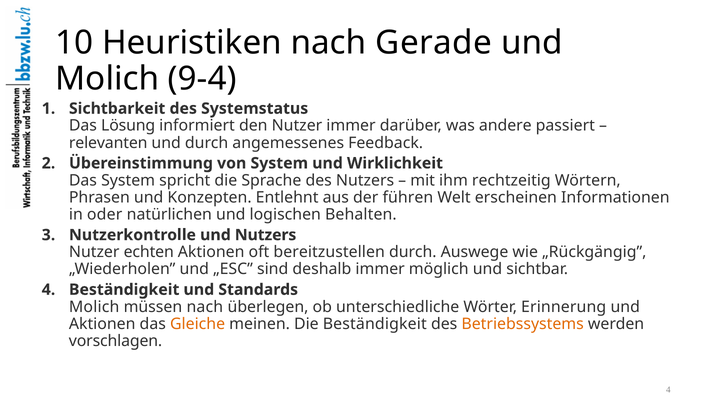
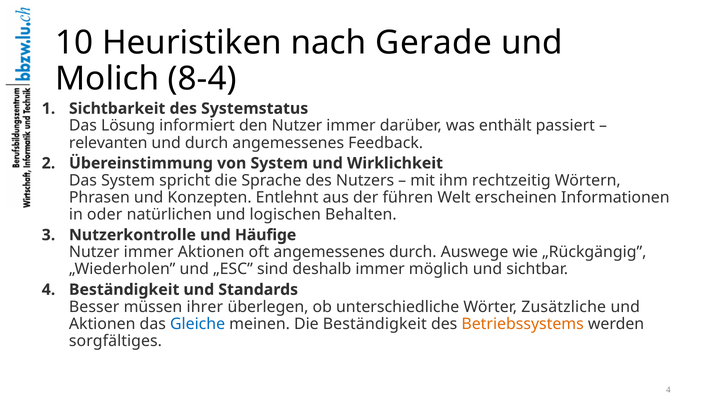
9-4: 9-4 -> 8-4
andere: andere -> enthält
und Nutzers: Nutzers -> Häufige
echten at (149, 252): echten -> immer
oft bereitzustellen: bereitzustellen -> angemessenes
Molich at (94, 307): Molich -> Besser
müssen nach: nach -> ihrer
Erinnerung: Erinnerung -> Zusätzliche
Gleiche colour: orange -> blue
vorschlagen: vorschlagen -> sorgfältiges
